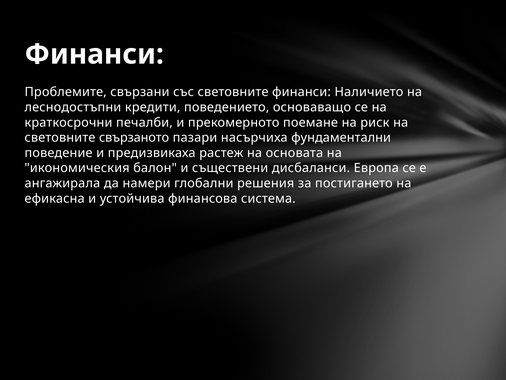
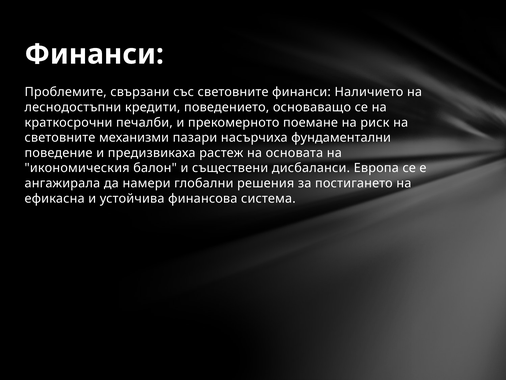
свързаното: свързаното -> механизми
